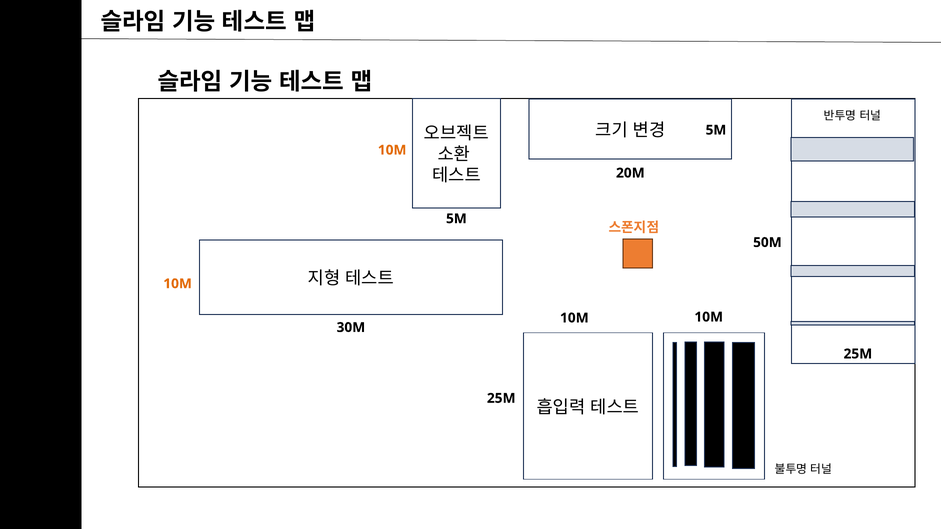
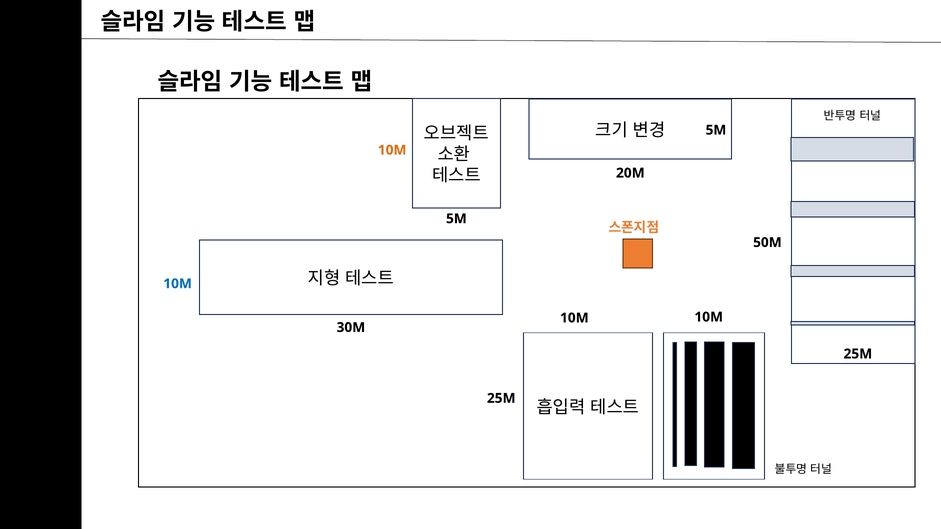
10M at (178, 284) colour: orange -> blue
